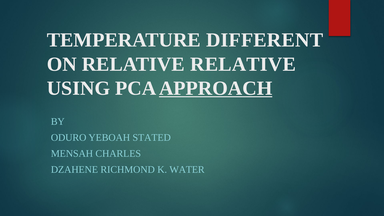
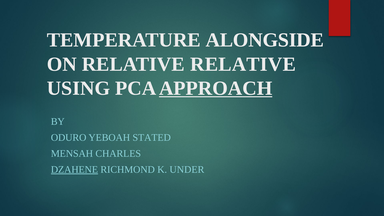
DIFFERENT: DIFFERENT -> ALONGSIDE
DZAHENE underline: none -> present
WATER: WATER -> UNDER
